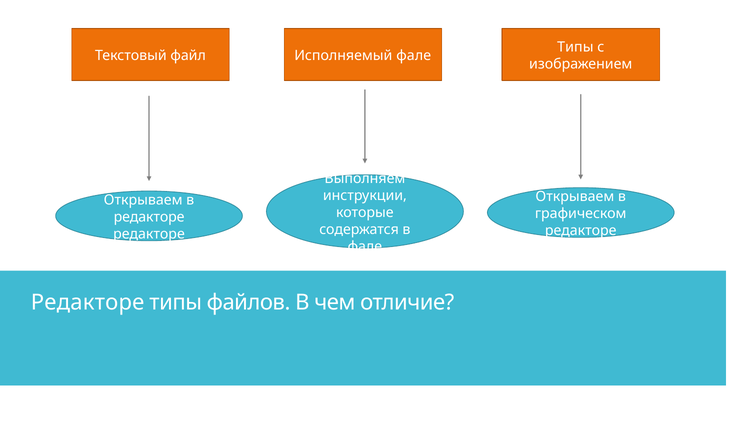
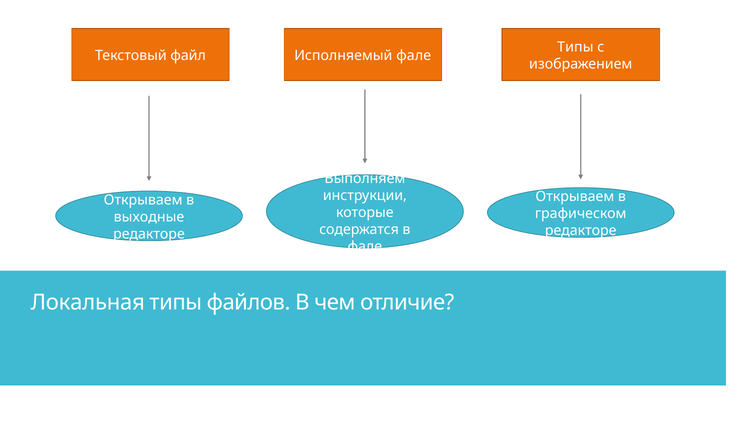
редакторе at (149, 217): редакторе -> выходные
Редакторе at (88, 303): Редакторе -> Локальная
